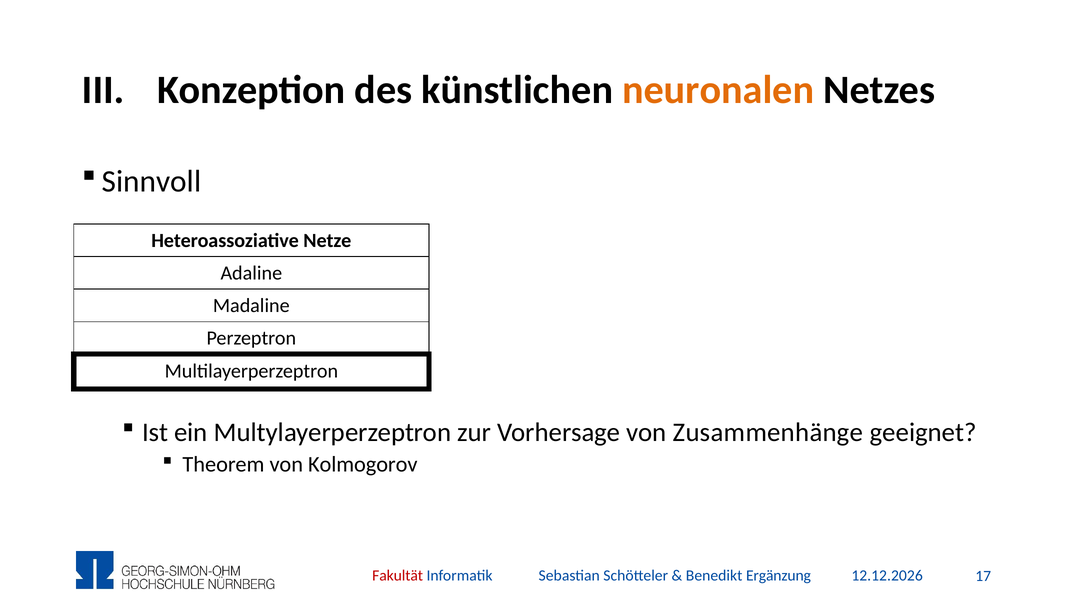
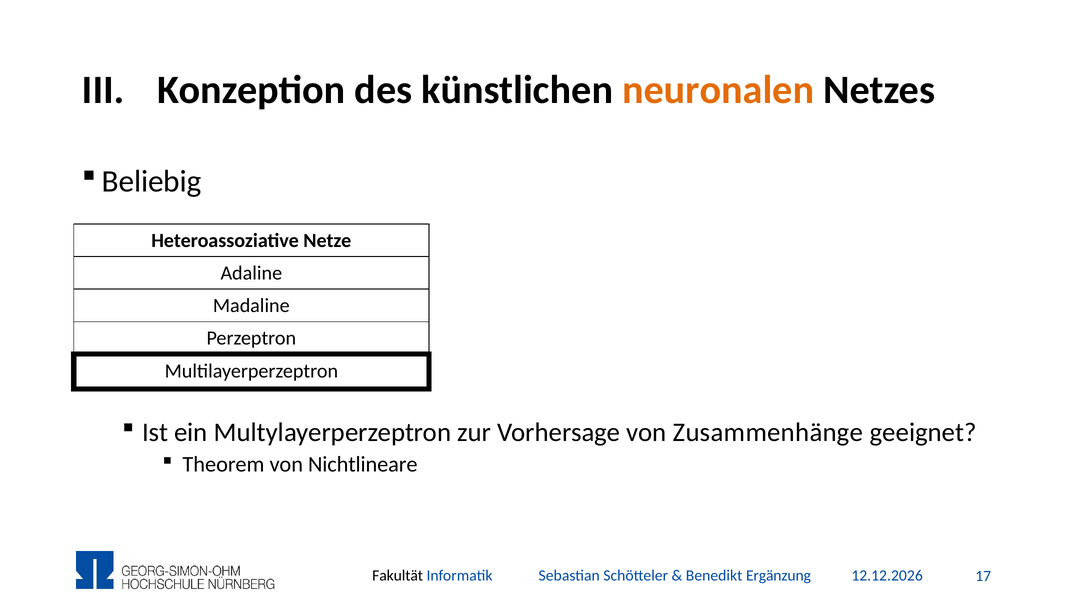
Sinnvoll: Sinnvoll -> Beliebig
Kolmogorov: Kolmogorov -> Nichtlineare
Fakultät colour: red -> black
